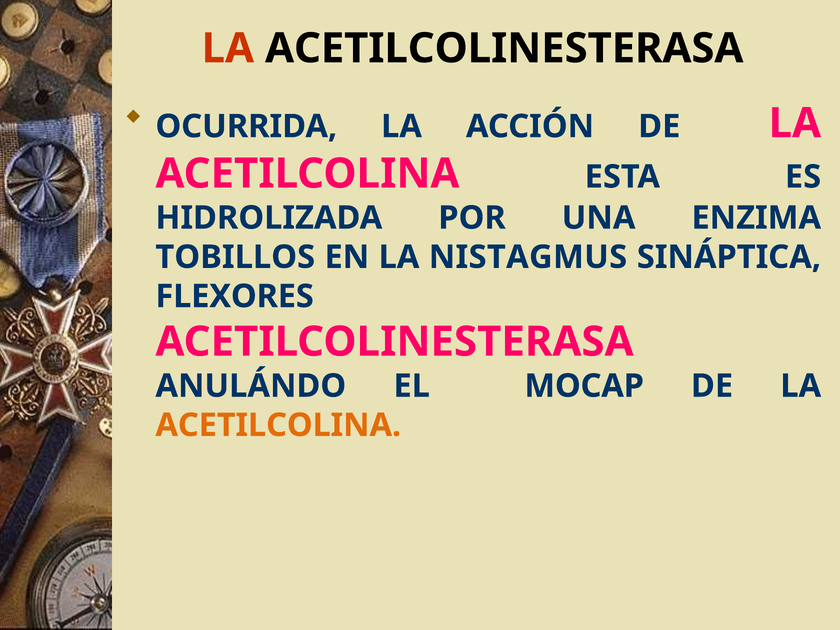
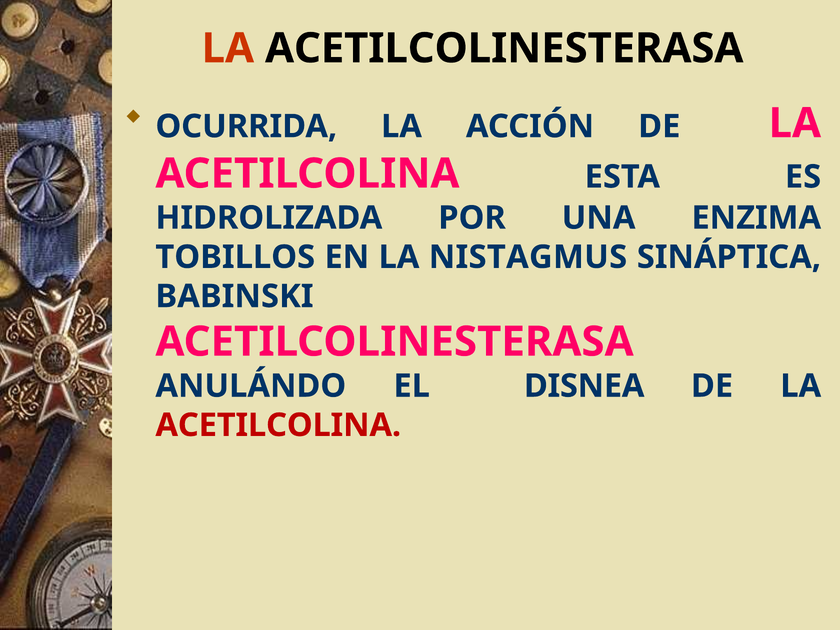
FLEXORES: FLEXORES -> BABINSKI
MOCAP: MOCAP -> DISNEA
ACETILCOLINA at (278, 425) colour: orange -> red
